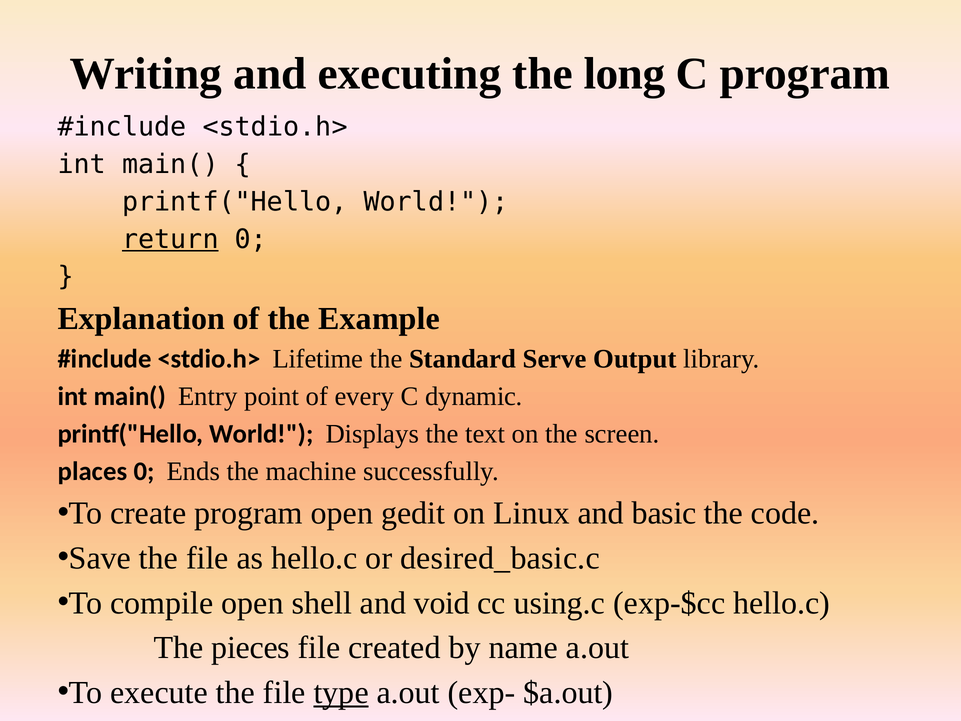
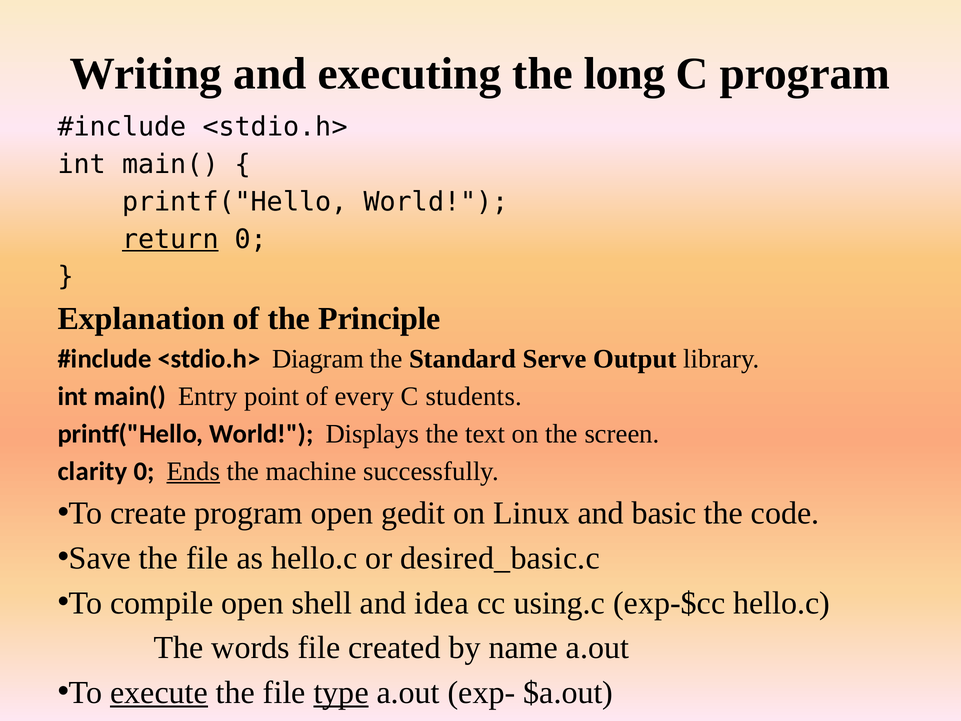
Example: Example -> Principle
Lifetime: Lifetime -> Diagram
dynamic: dynamic -> students
places: places -> clarity
Ends underline: none -> present
void: void -> idea
pieces: pieces -> words
execute underline: none -> present
